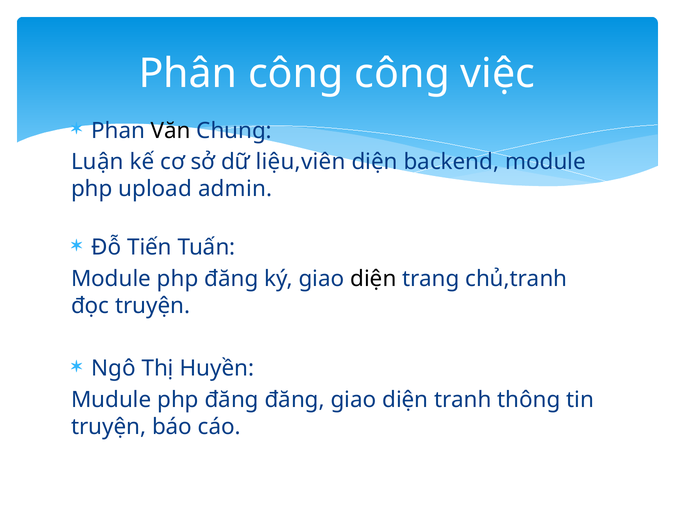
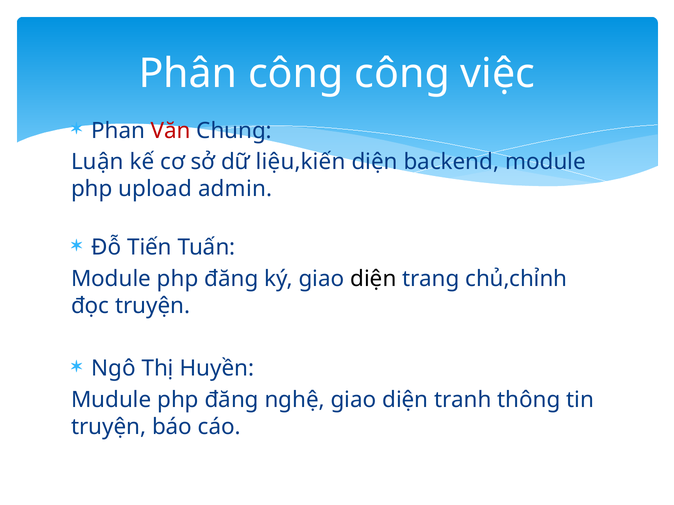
Văn colour: black -> red
liệu,viên: liệu,viên -> liệu,kiến
chủ,tranh: chủ,tranh -> chủ,chỉnh
đăng đăng: đăng -> nghệ
